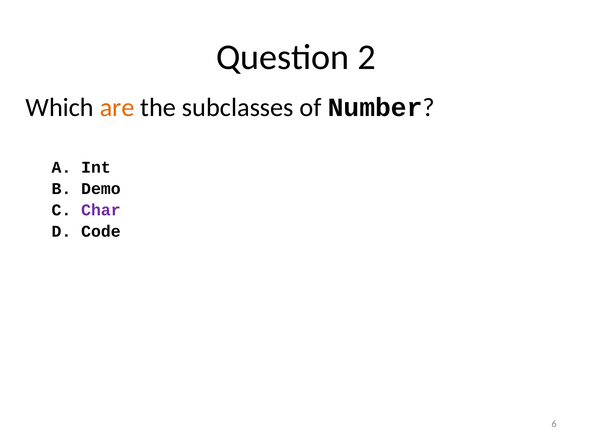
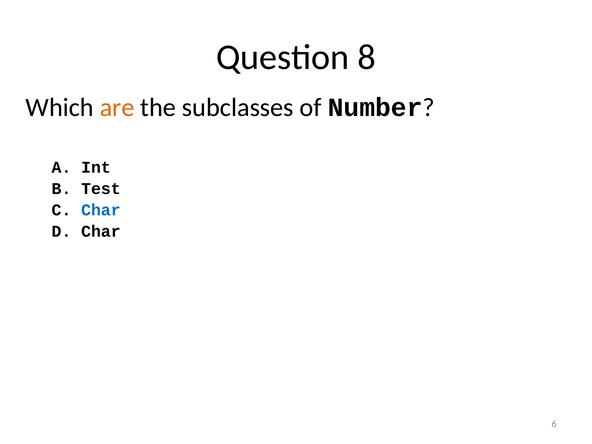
2: 2 -> 8
Demo: Demo -> Test
Char at (101, 210) colour: purple -> blue
Code at (101, 231): Code -> Char
